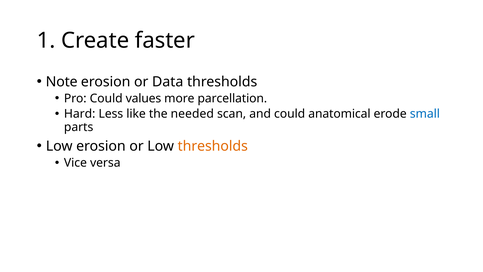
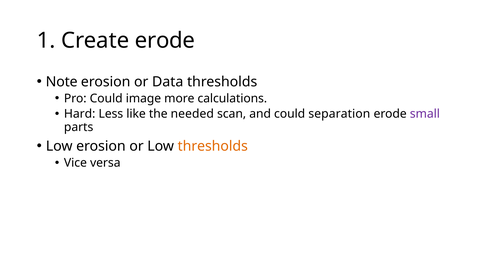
Create faster: faster -> erode
values: values -> image
parcellation: parcellation -> calculations
anatomical: anatomical -> separation
small colour: blue -> purple
